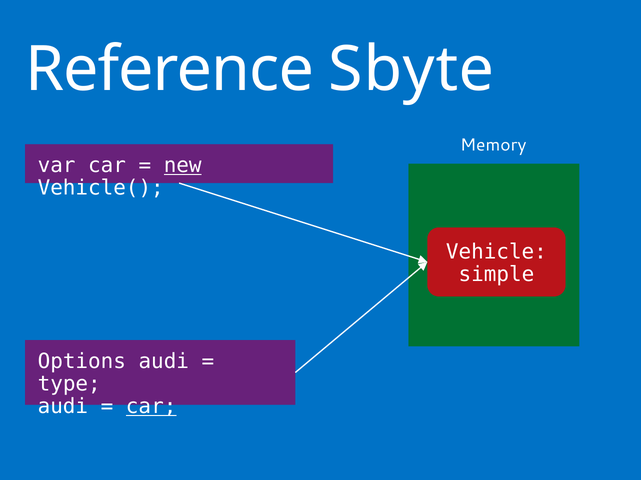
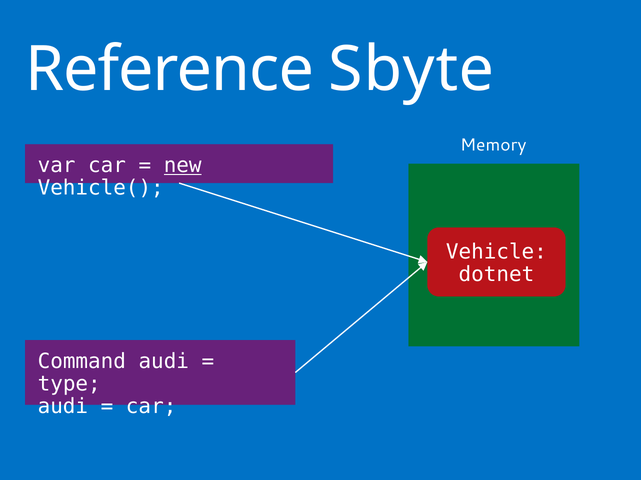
simple: simple -> dotnet
Options: Options -> Command
car at (151, 407) underline: present -> none
